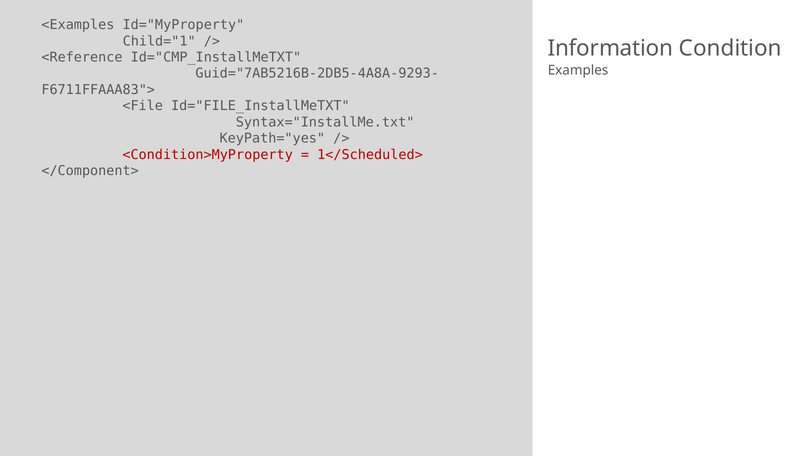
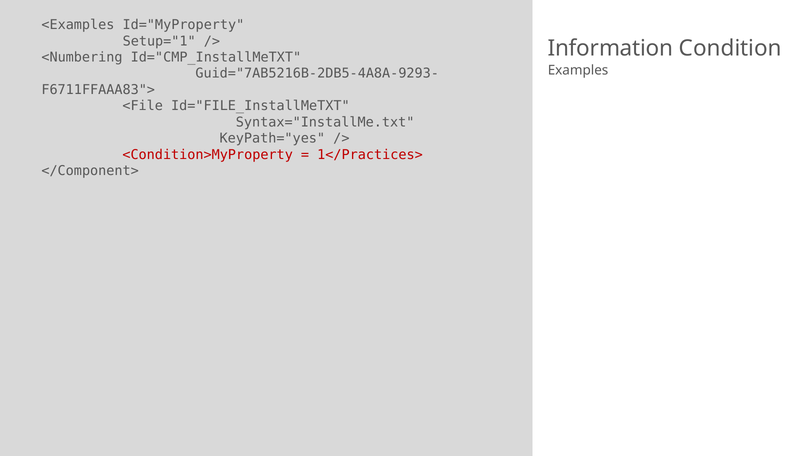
Child="1: Child="1 -> Setup="1
<Reference: <Reference -> <Numbering
1</Scheduled>: 1</Scheduled> -> 1</Practices>
